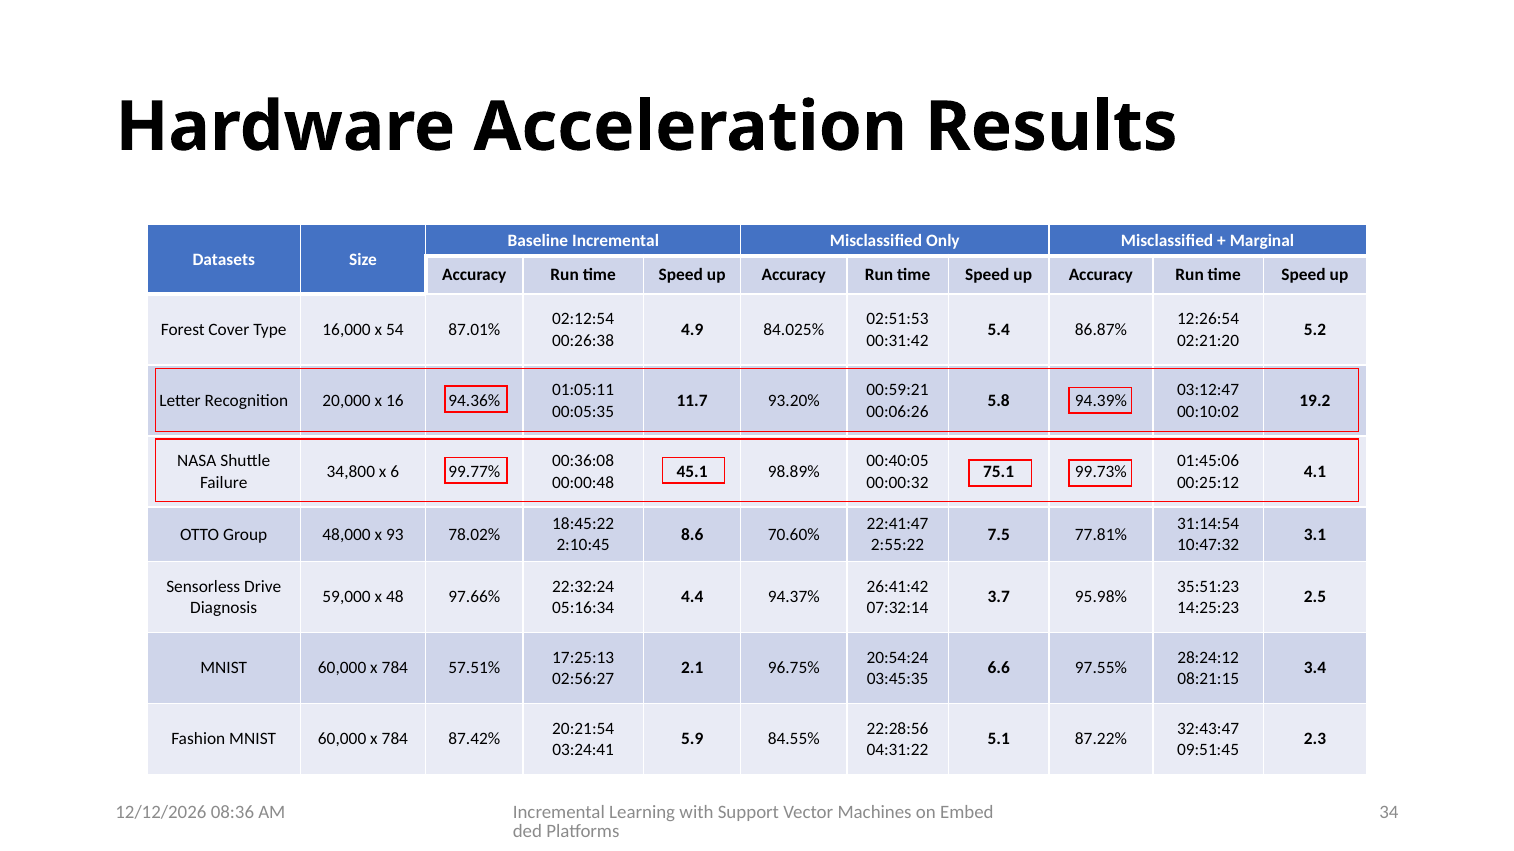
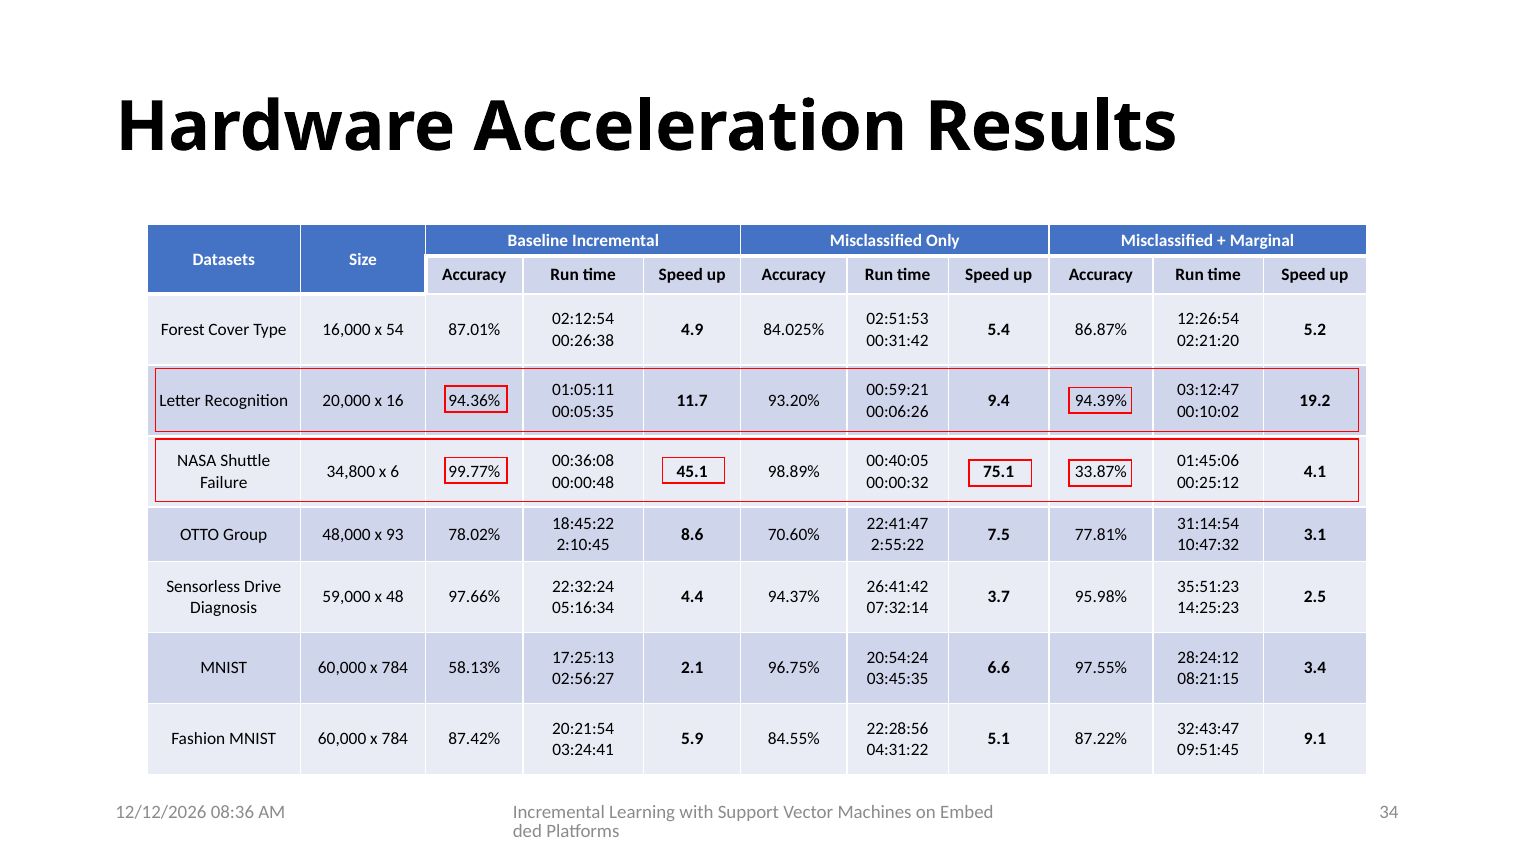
5.8: 5.8 -> 9.4
99.73%: 99.73% -> 33.87%
57.51%: 57.51% -> 58.13%
2.3: 2.3 -> 9.1
